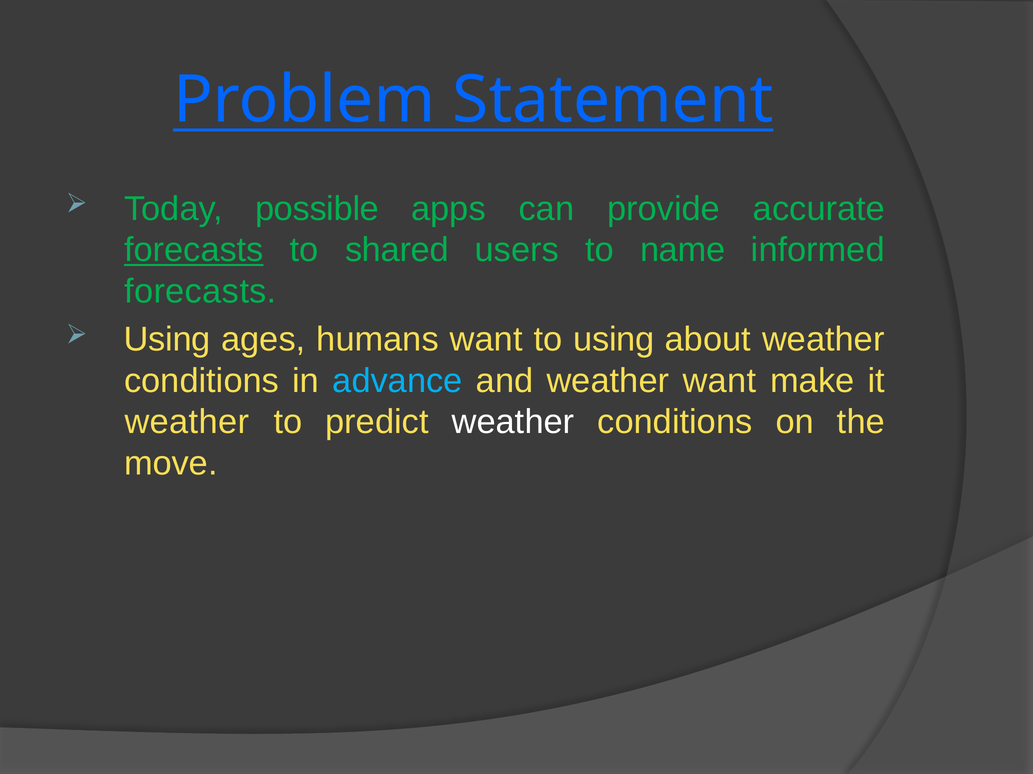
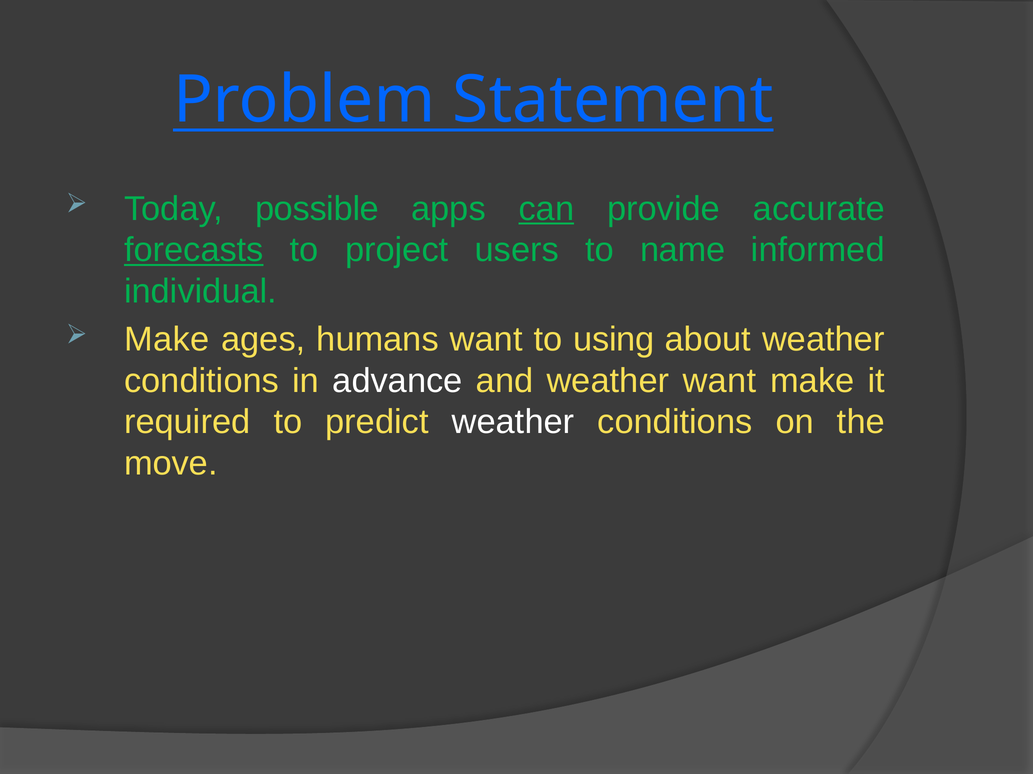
can underline: none -> present
shared: shared -> project
forecasts at (200, 292): forecasts -> individual
Using at (167, 340): Using -> Make
advance colour: light blue -> white
weather at (187, 422): weather -> required
